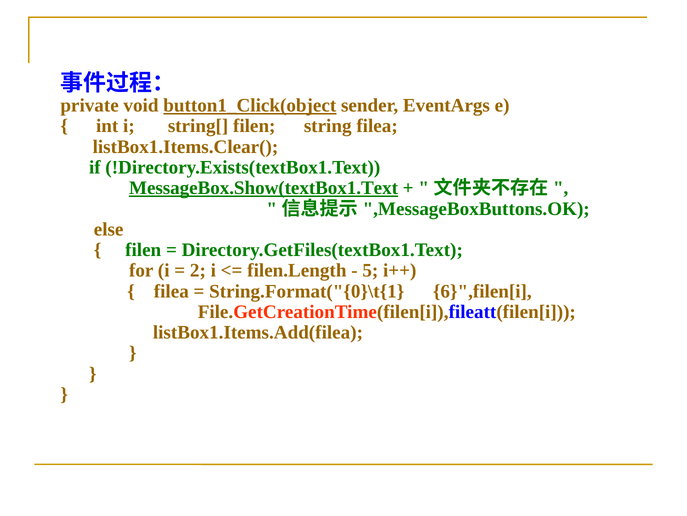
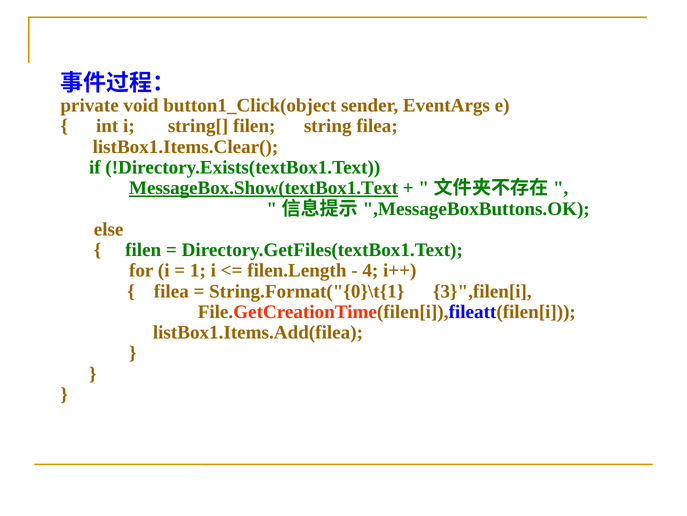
button1_Click(object underline: present -> none
2: 2 -> 1
5: 5 -> 4
6}",filen[i: 6}",filen[i -> 3}",filen[i
